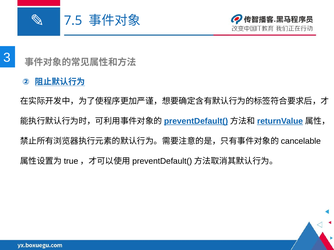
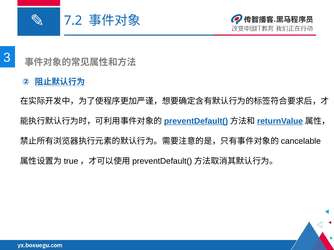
7.5: 7.5 -> 7.2
